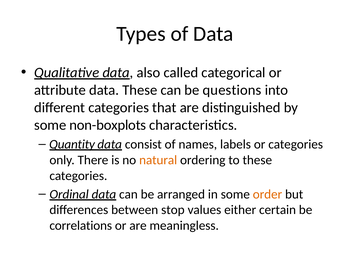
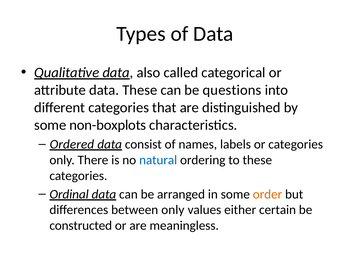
Quantity: Quantity -> Ordered
natural colour: orange -> blue
between stop: stop -> only
correlations: correlations -> constructed
